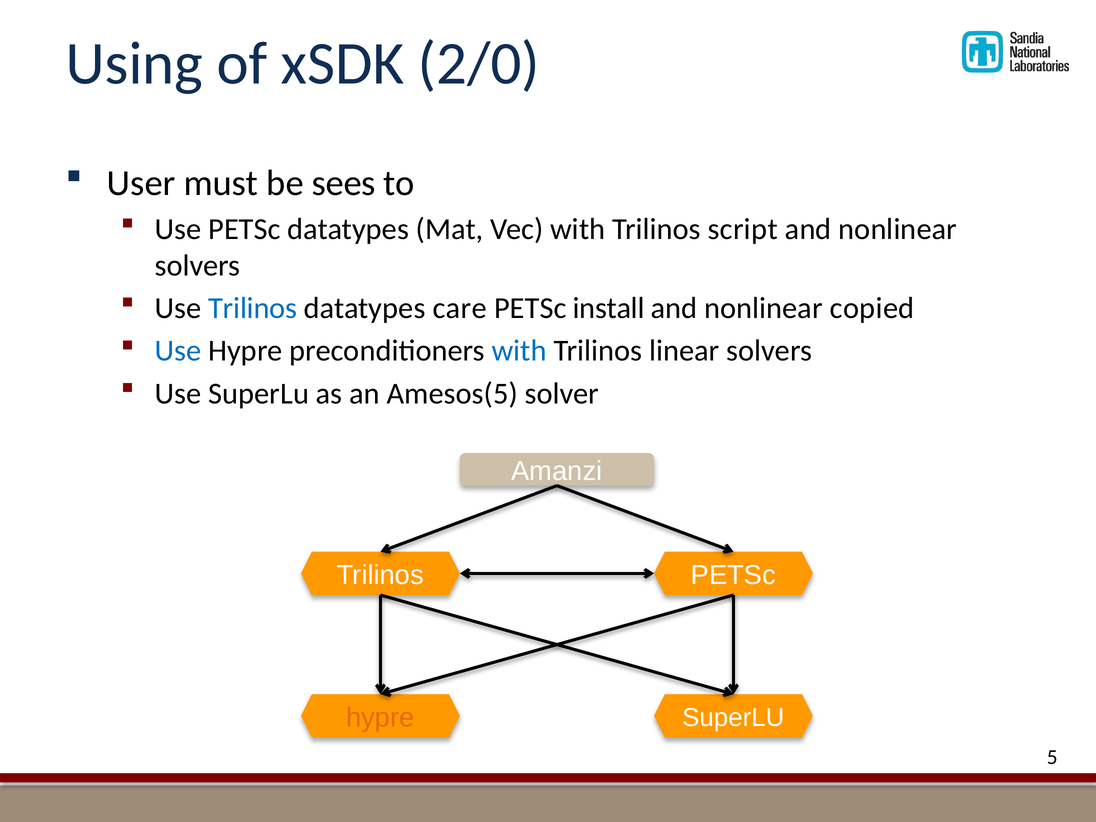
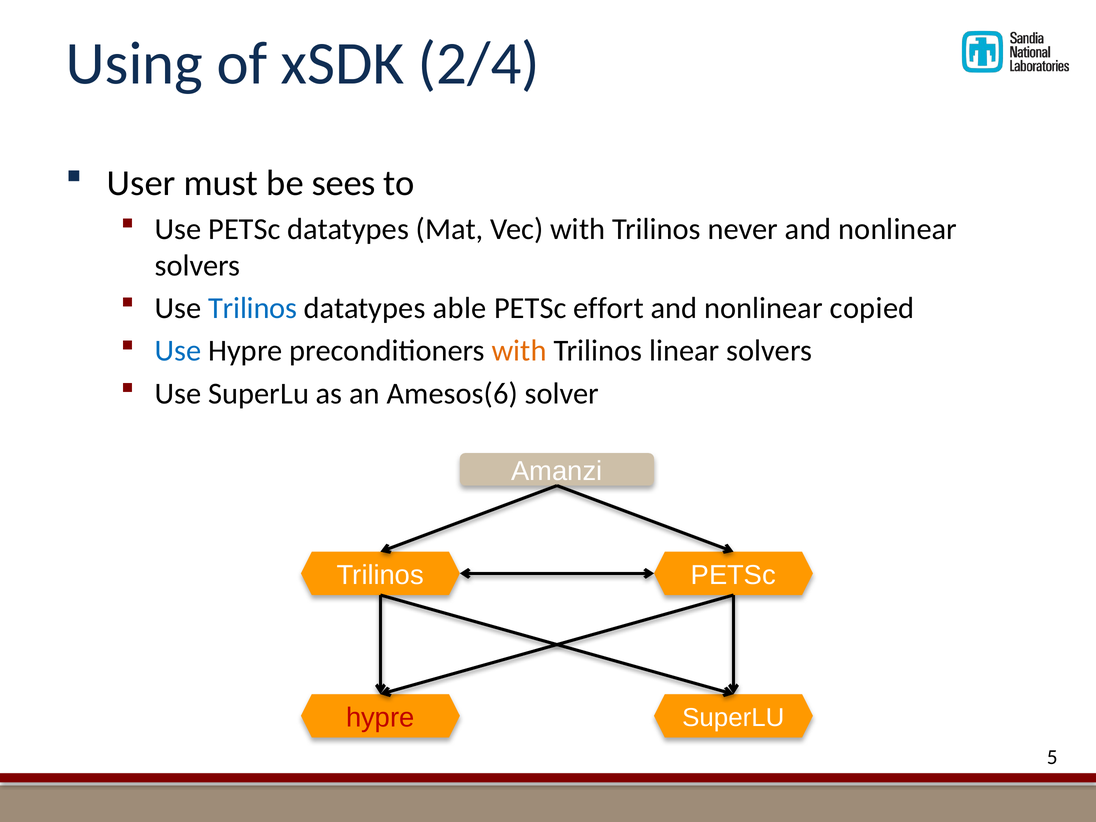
2/0: 2/0 -> 2/4
script: script -> never
care: care -> able
install: install -> effort
with at (519, 351) colour: blue -> orange
Amesos(5: Amesos(5 -> Amesos(6
hypre at (380, 718) colour: orange -> red
